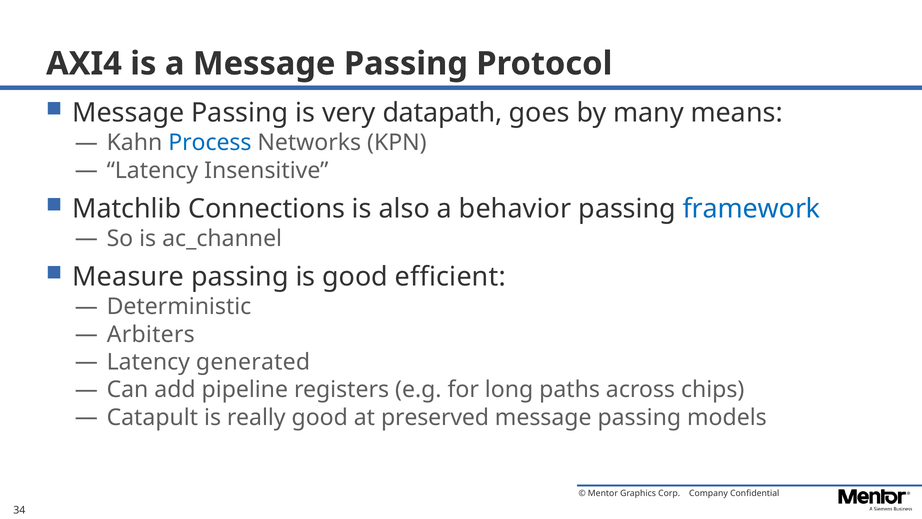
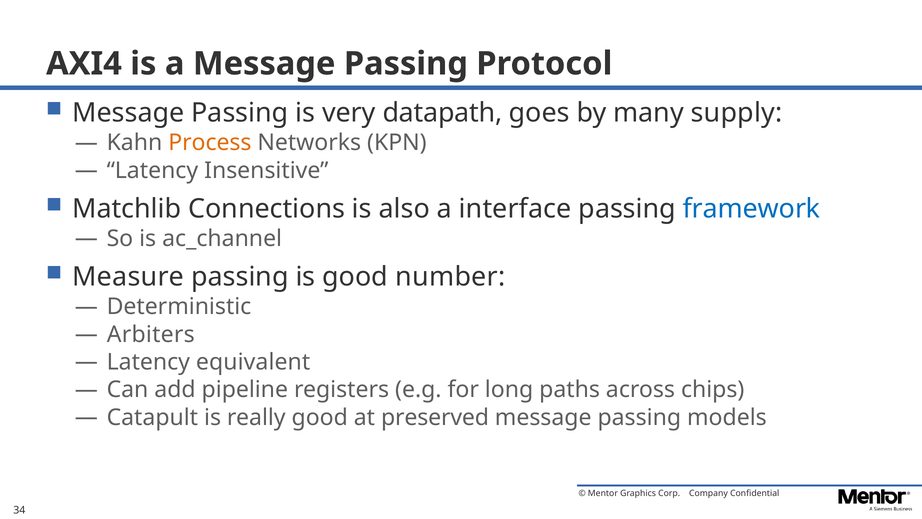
means: means -> supply
Process colour: blue -> orange
behavior: behavior -> interface
efficient: efficient -> number
generated: generated -> equivalent
